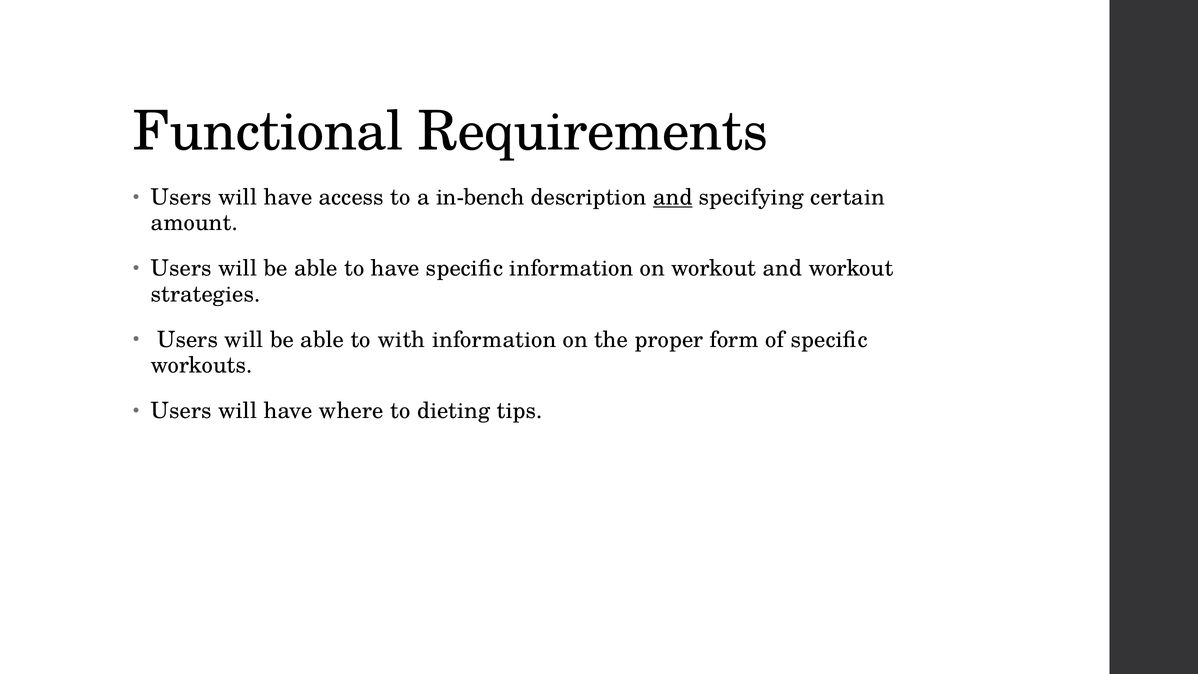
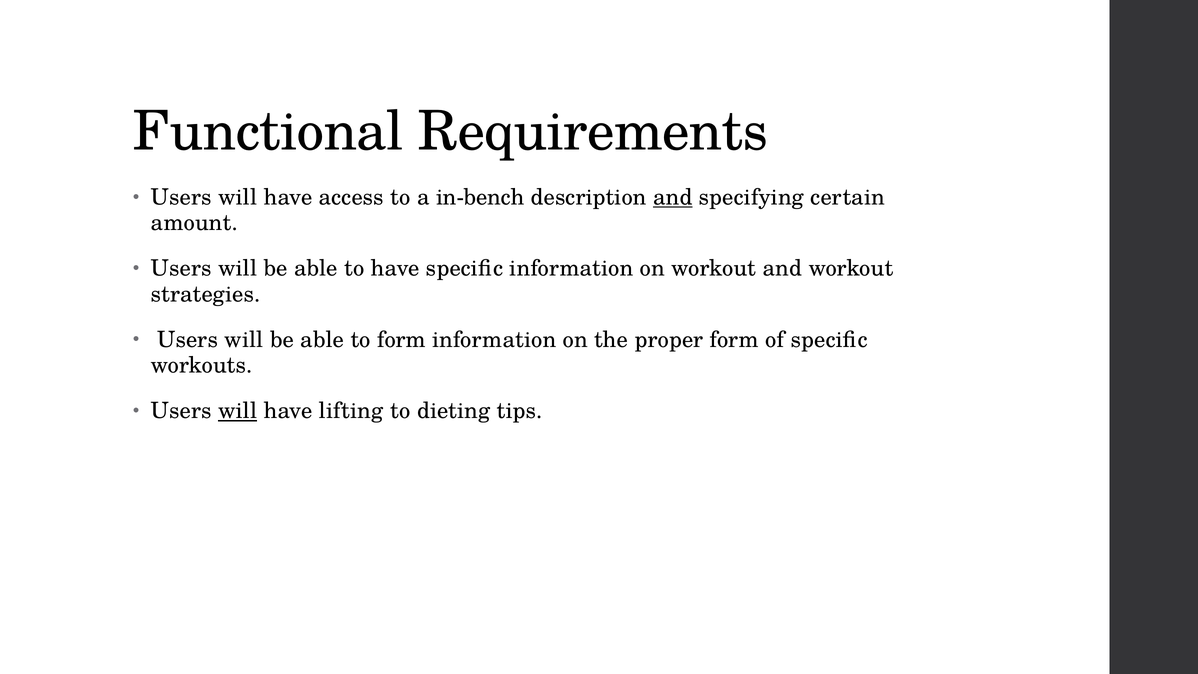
to with: with -> form
will at (238, 411) underline: none -> present
where: where -> lifting
